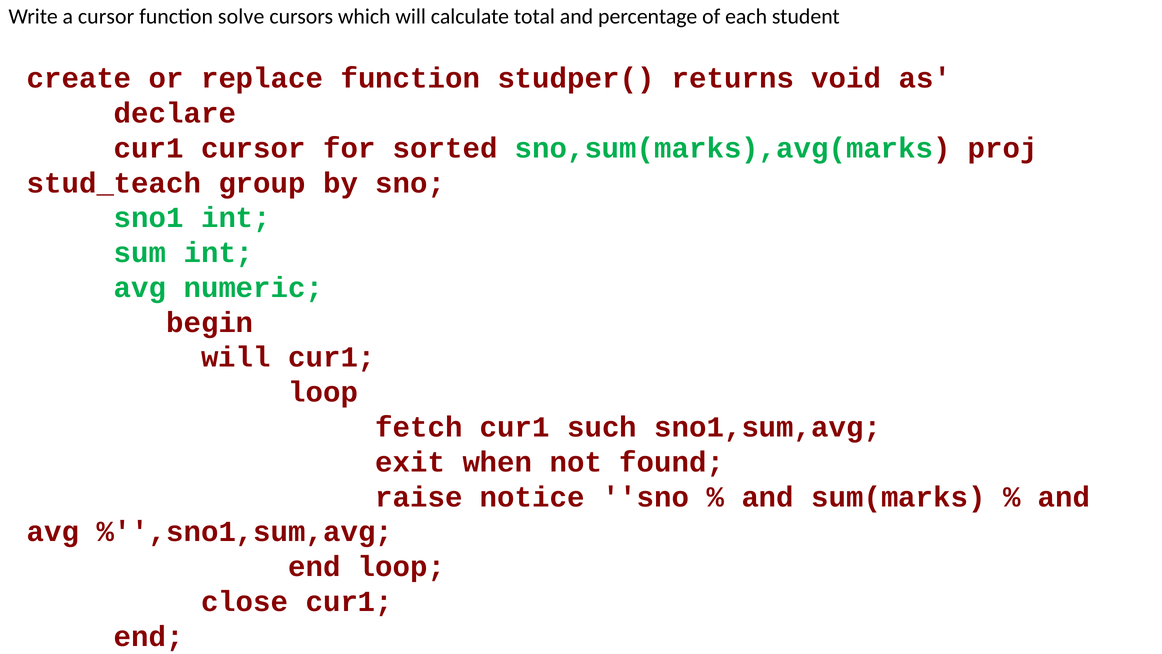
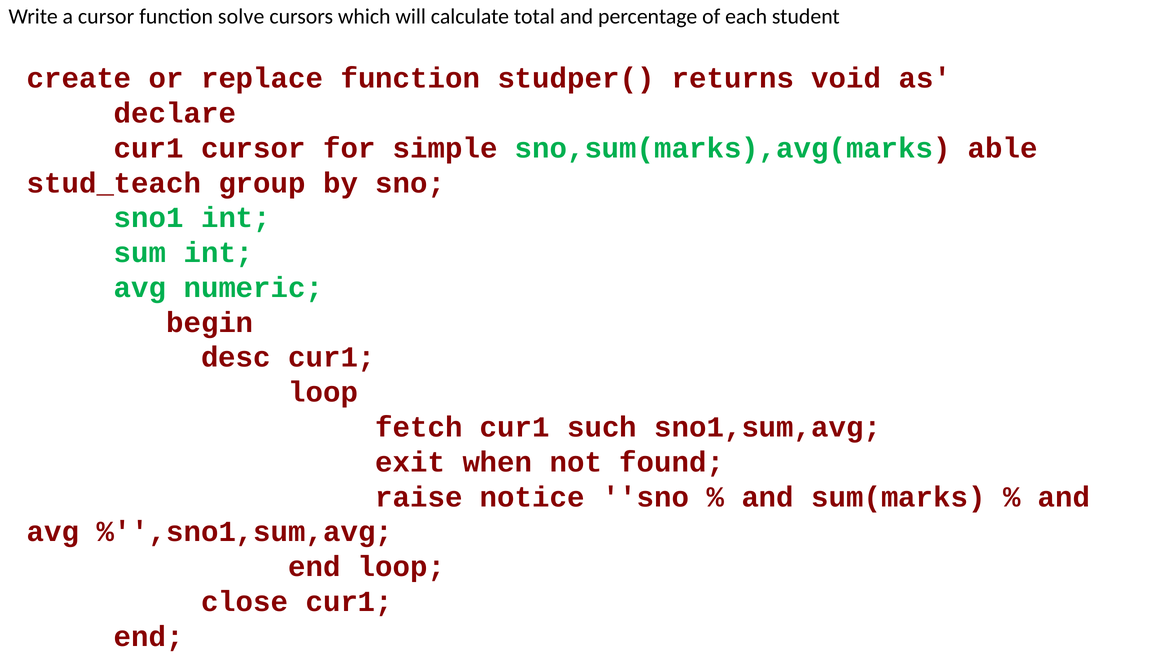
sorted: sorted -> simple
proj: proj -> able
will at (236, 357): will -> desc
